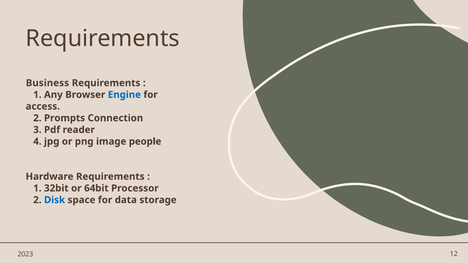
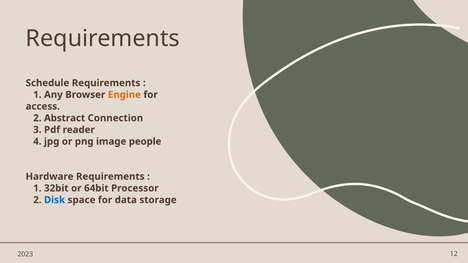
Business: Business -> Schedule
Engine colour: blue -> orange
Prompts: Prompts -> Abstract
